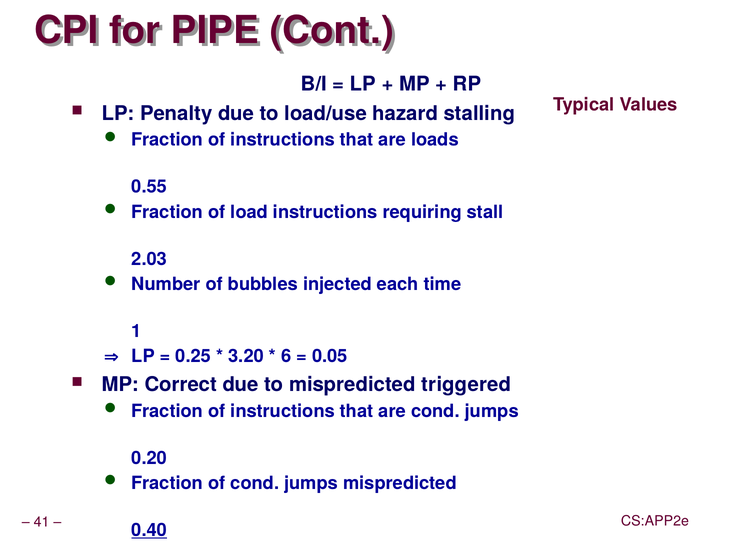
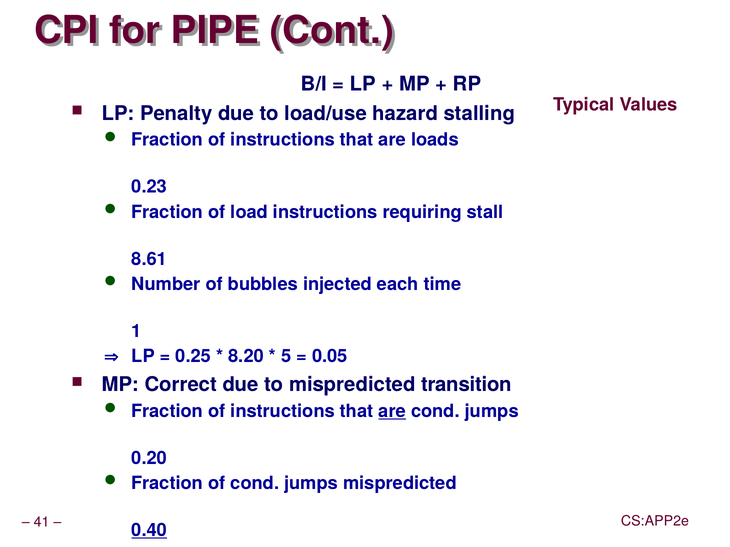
0.55: 0.55 -> 0.23
2.03: 2.03 -> 8.61
3.20: 3.20 -> 8.20
6: 6 -> 5
triggered: triggered -> transition
are at (392, 411) underline: none -> present
